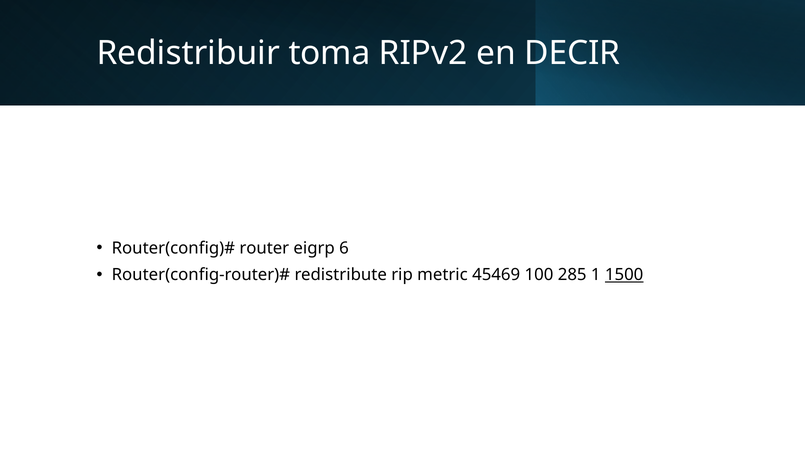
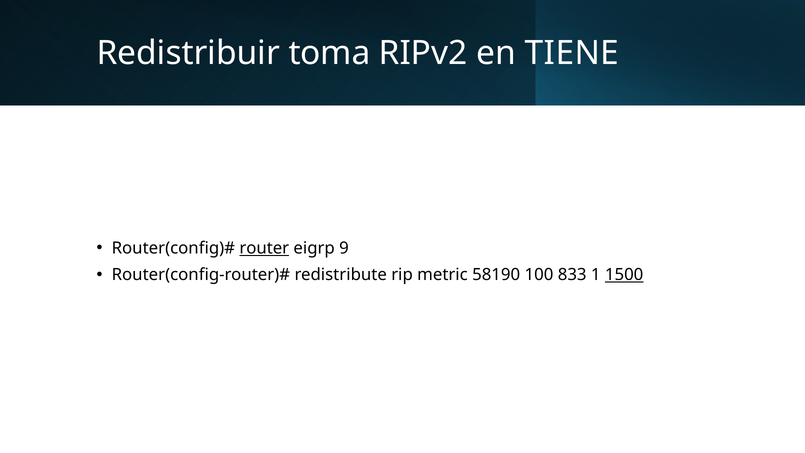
DECIR: DECIR -> TIENE
router underline: none -> present
6: 6 -> 9
45469: 45469 -> 58190
285: 285 -> 833
